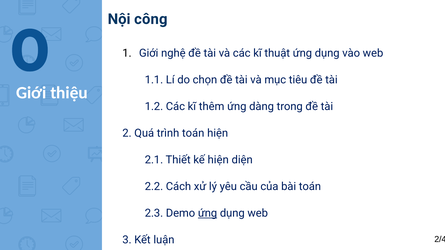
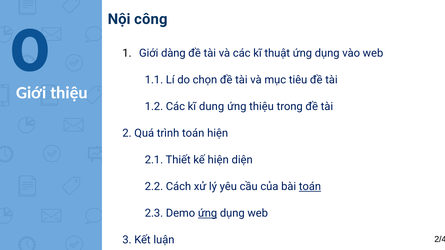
nghệ: nghệ -> dàng
thêm: thêm -> dung
ứng dàng: dàng -> thiệu
toán at (310, 187) underline: none -> present
